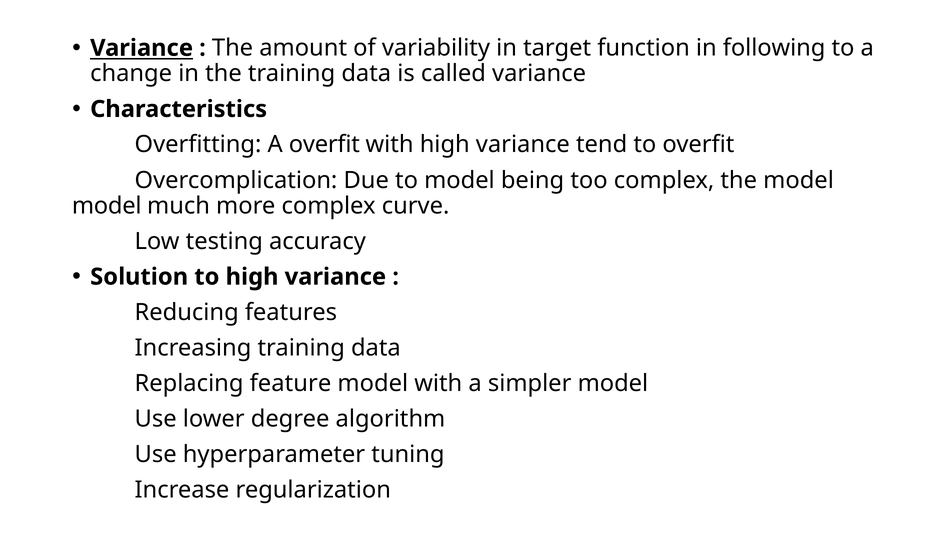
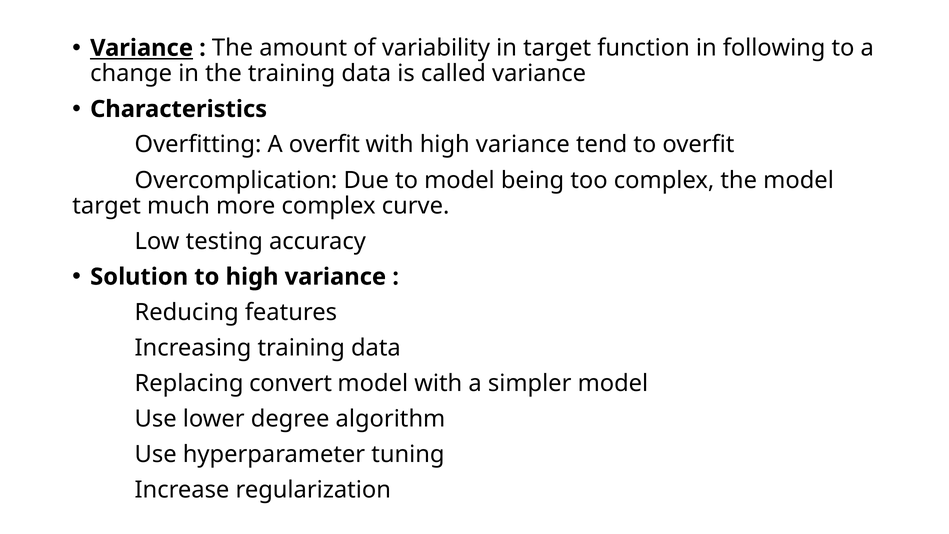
model at (107, 206): model -> target
feature: feature -> convert
